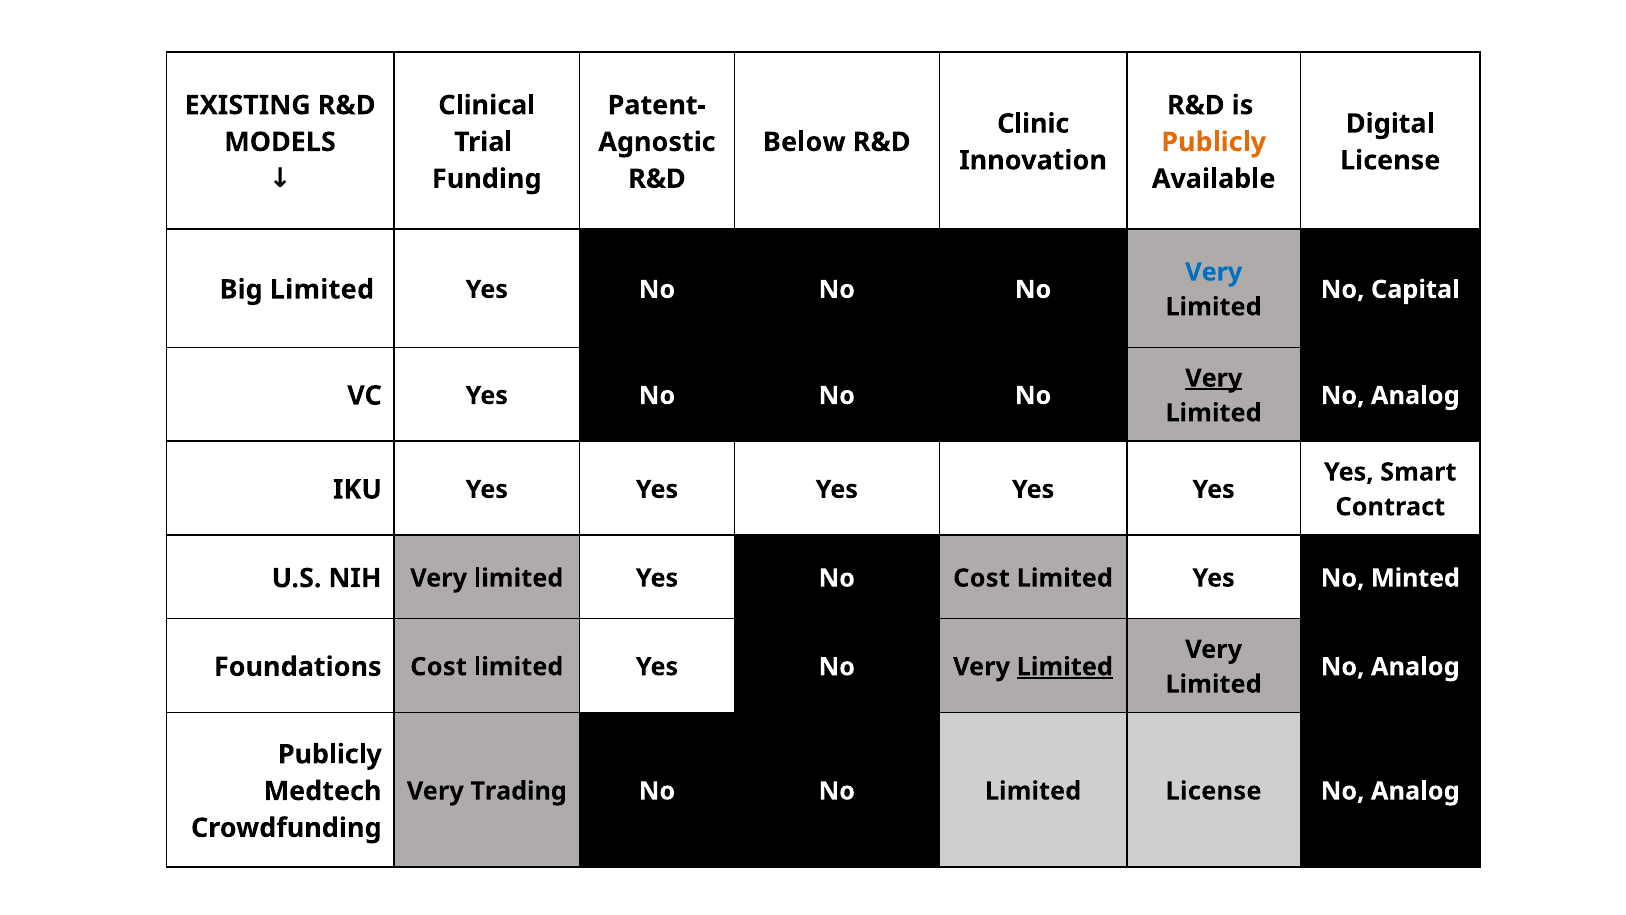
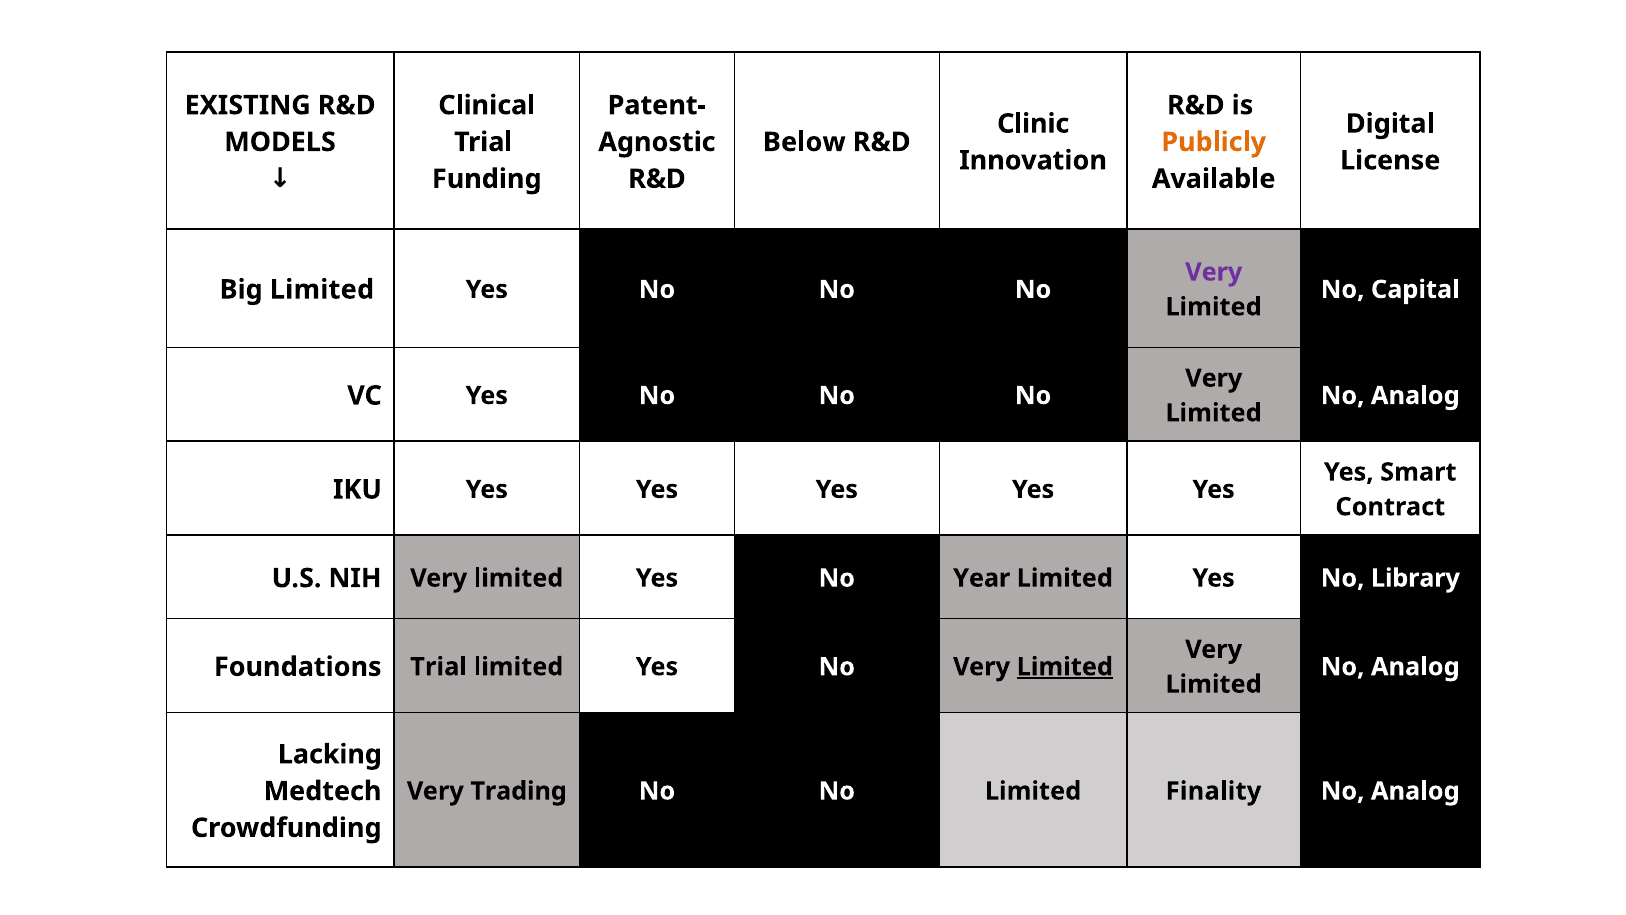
Very at (1214, 272) colour: blue -> purple
Very at (1214, 378) underline: present -> none
No Cost: Cost -> Year
Minted: Minted -> Library
Foundations Cost: Cost -> Trial
Publicly at (330, 754): Publicly -> Lacking
Limited License: License -> Finality
